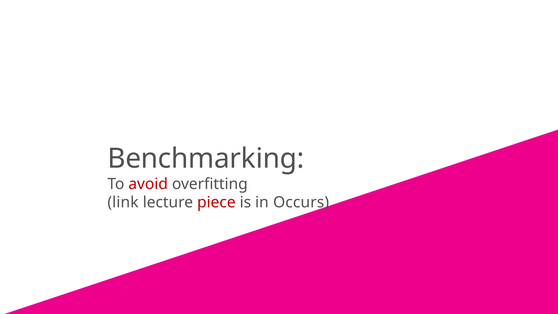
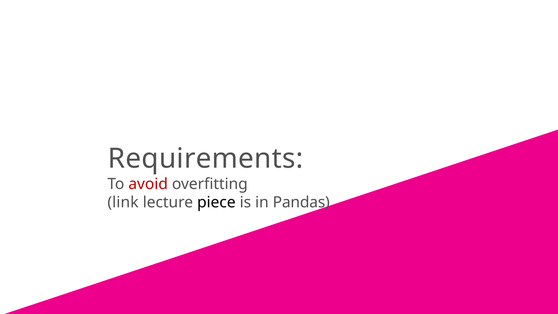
Benchmarking: Benchmarking -> Requirements
piece colour: red -> black
Occurs: Occurs -> Pandas
